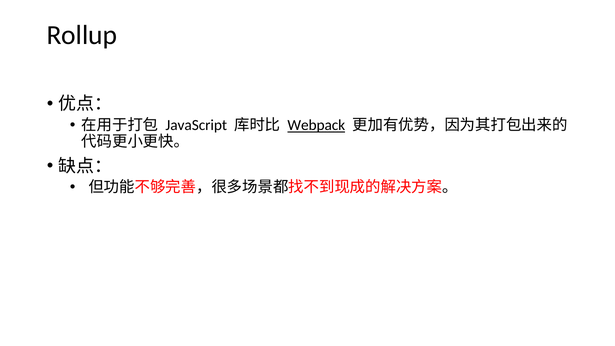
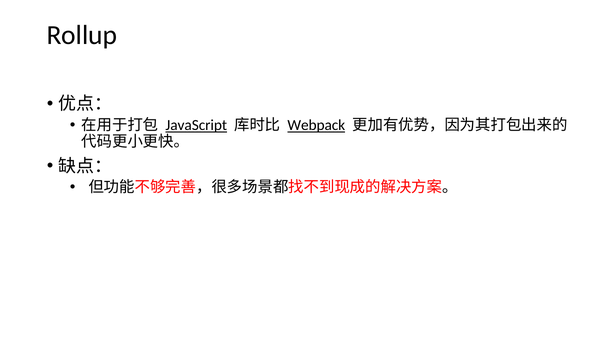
JavaScript underline: none -> present
